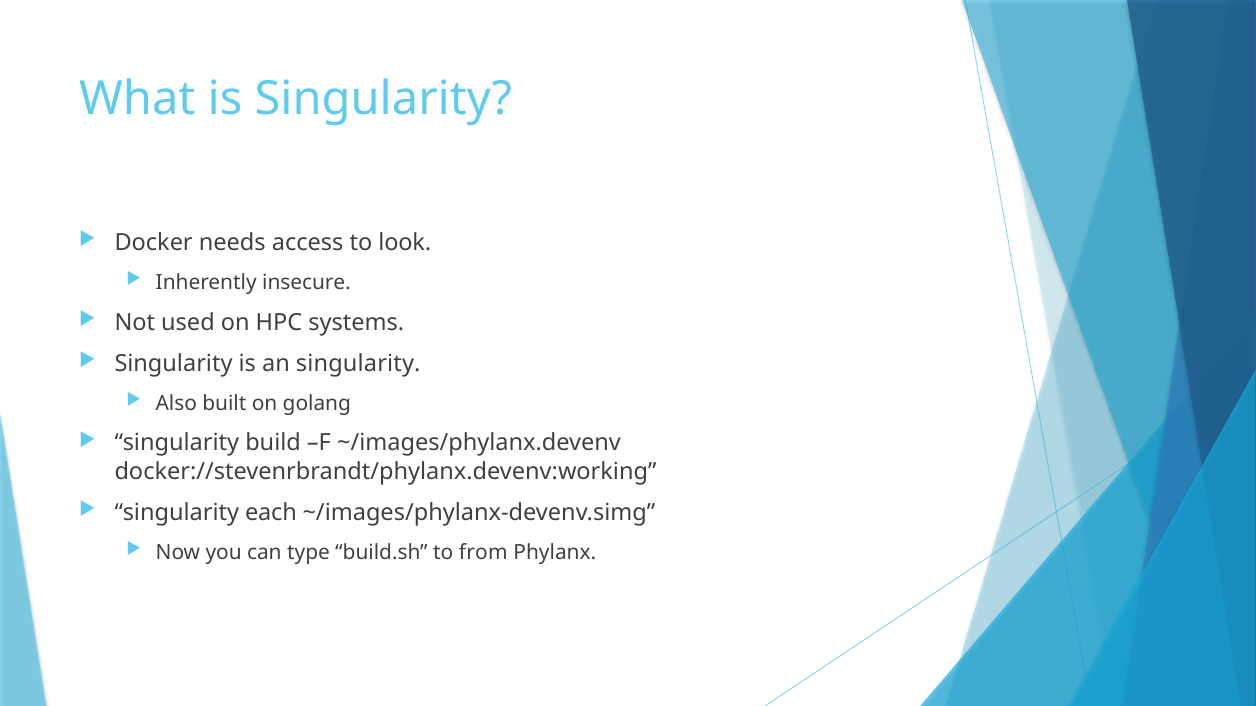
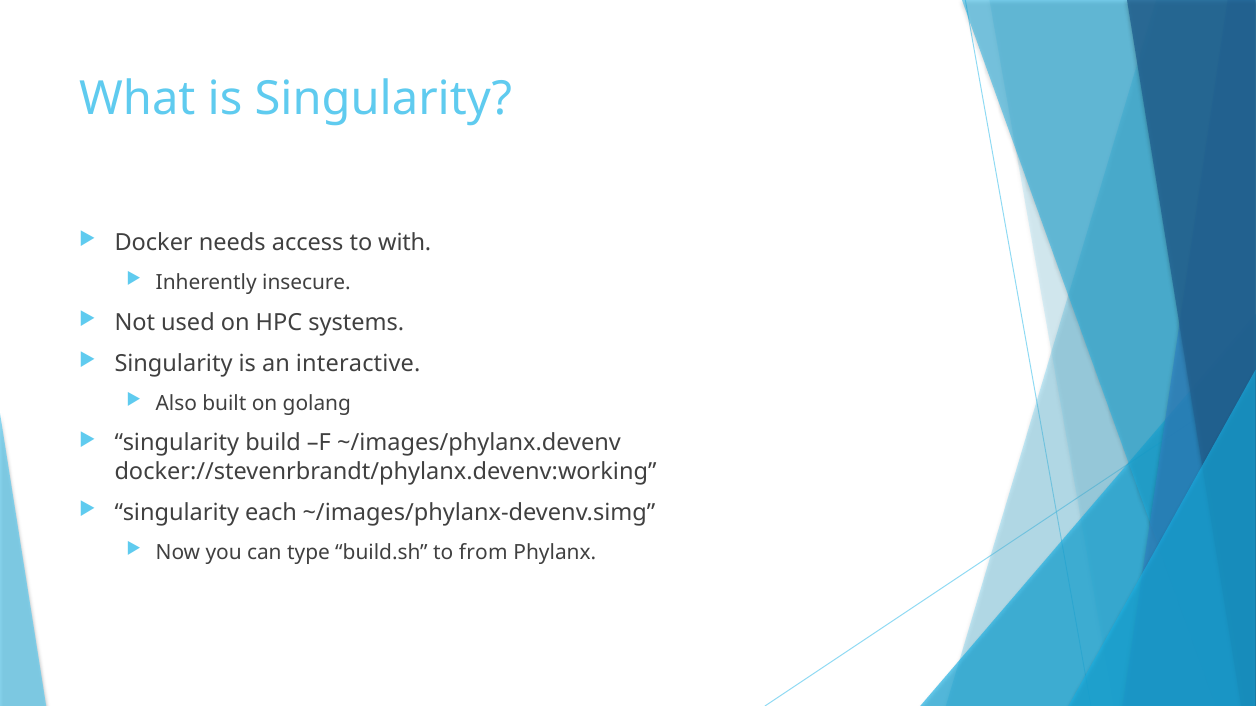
look: look -> with
an singularity: singularity -> interactive
